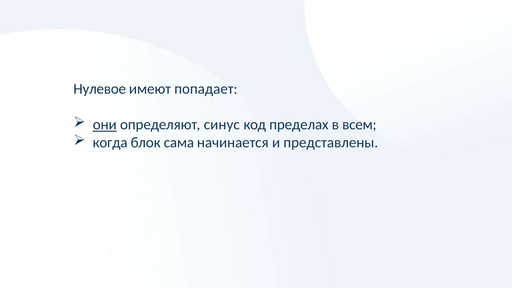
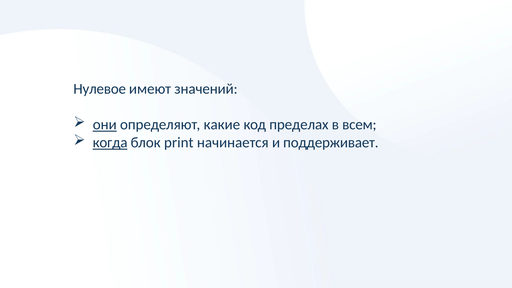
попадает: попадает -> значений
синус: синус -> какие
когда underline: none -> present
сама: сама -> print
представлены: представлены -> поддерживает
